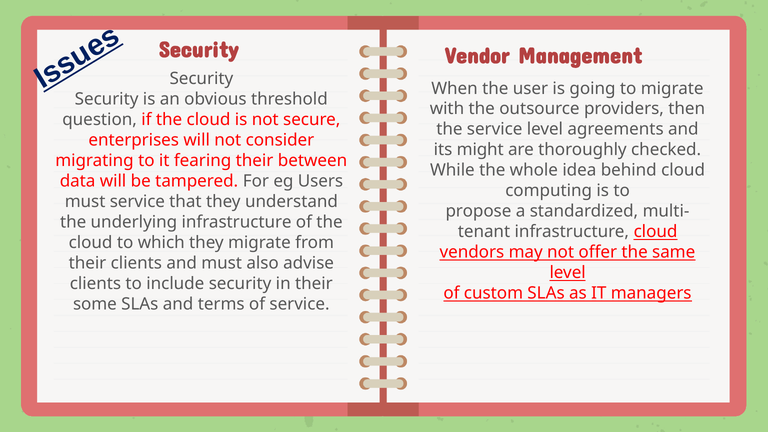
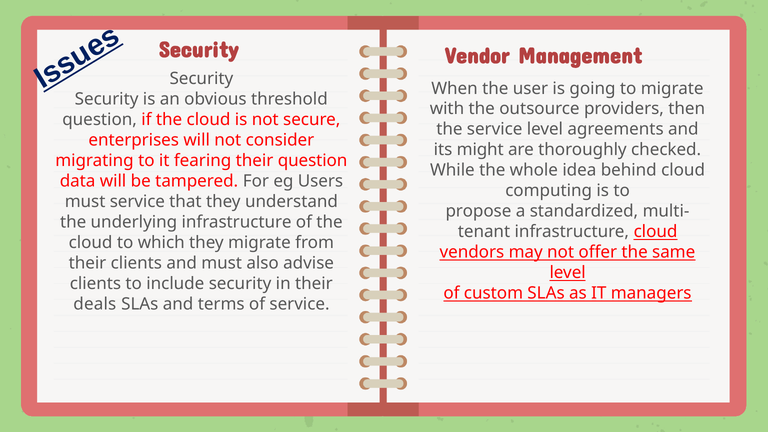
their between: between -> question
some: some -> deals
